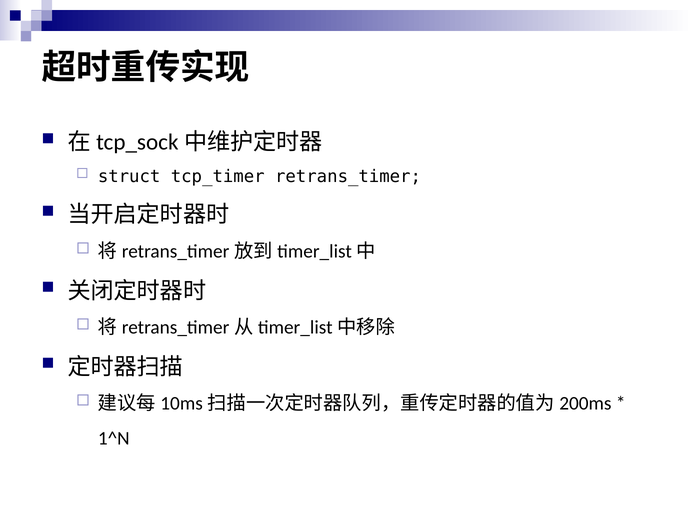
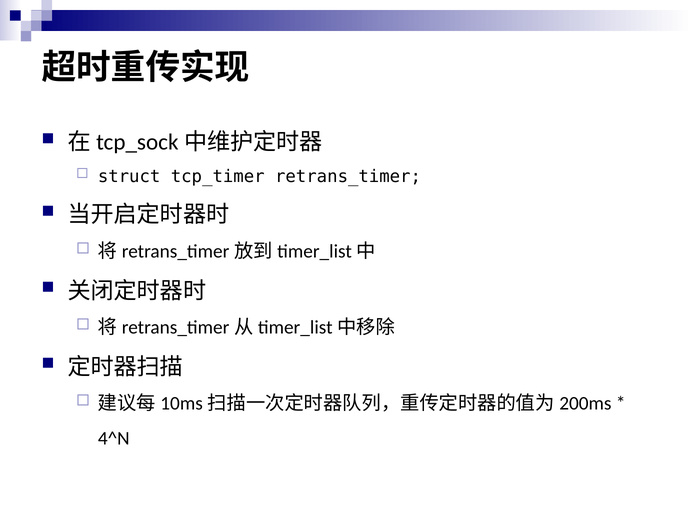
1^N: 1^N -> 4^N
